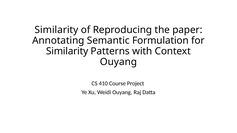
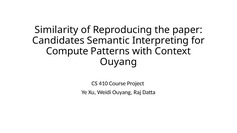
Annotating: Annotating -> Candidates
Formulation: Formulation -> Interpreting
Similarity at (67, 51): Similarity -> Compute
